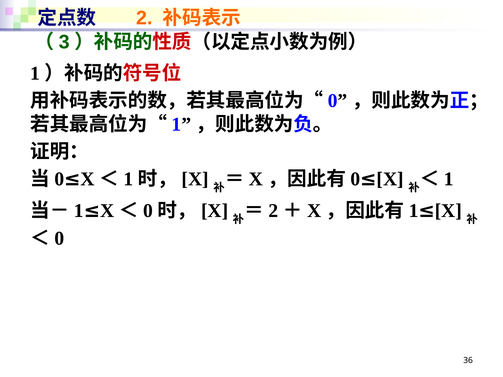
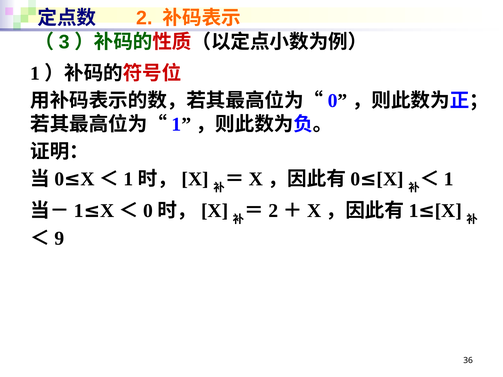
0 at (59, 239): 0 -> 9
